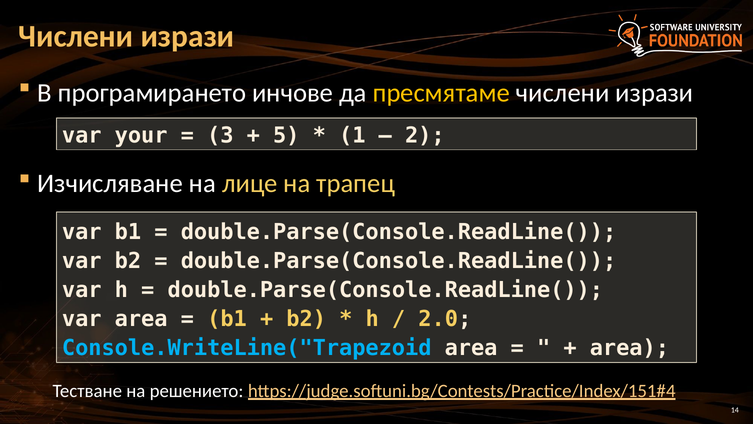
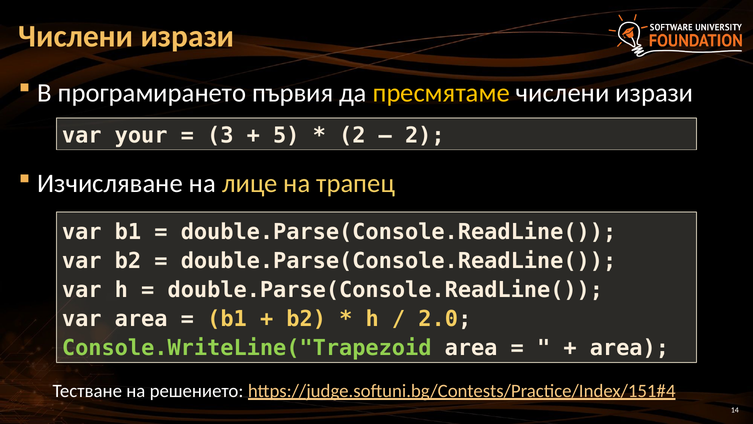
инчове: инчове -> първия
1 at (352, 135): 1 -> 2
Console.WriteLine("Trapezoid colour: light blue -> light green
